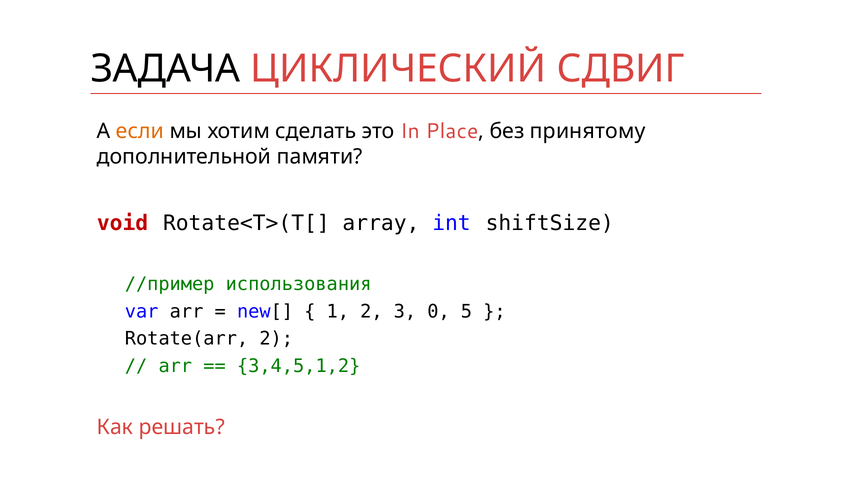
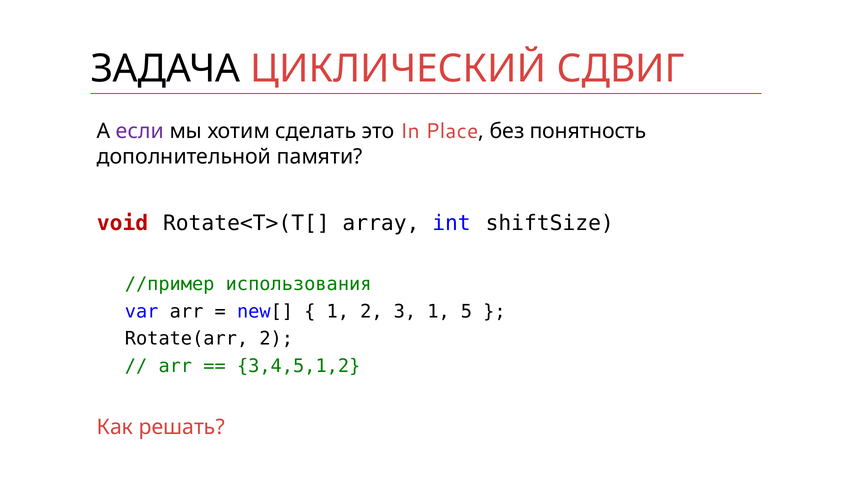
если colour: orange -> purple
принятому: принятому -> понятность
3 0: 0 -> 1
